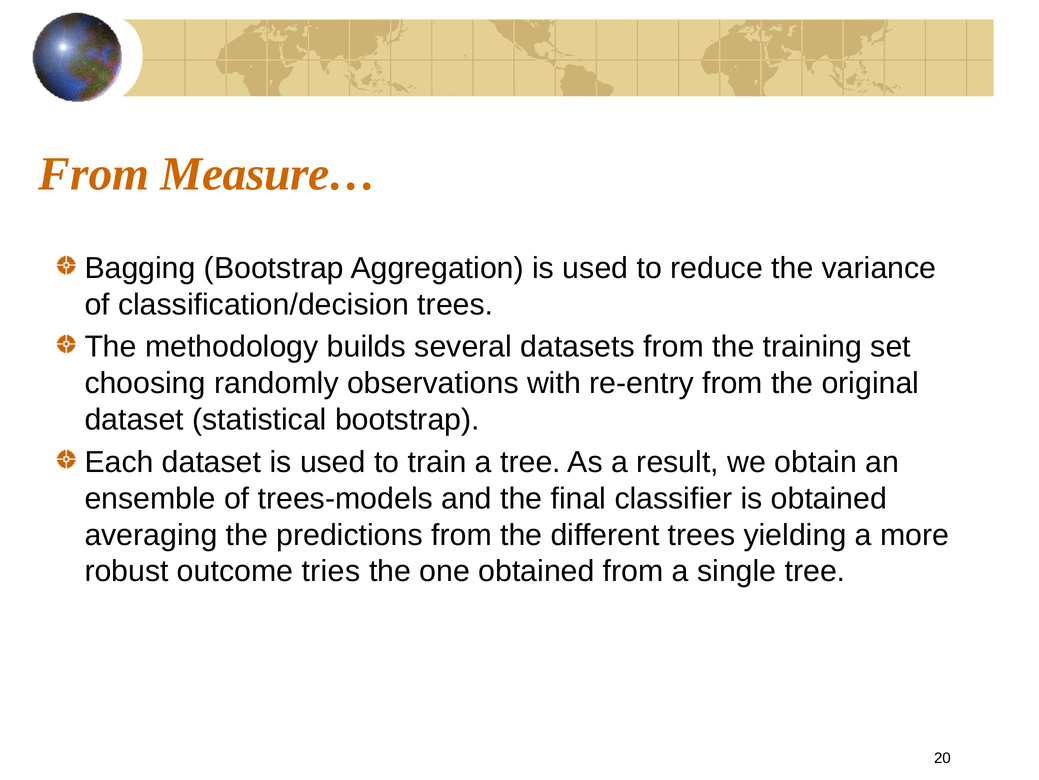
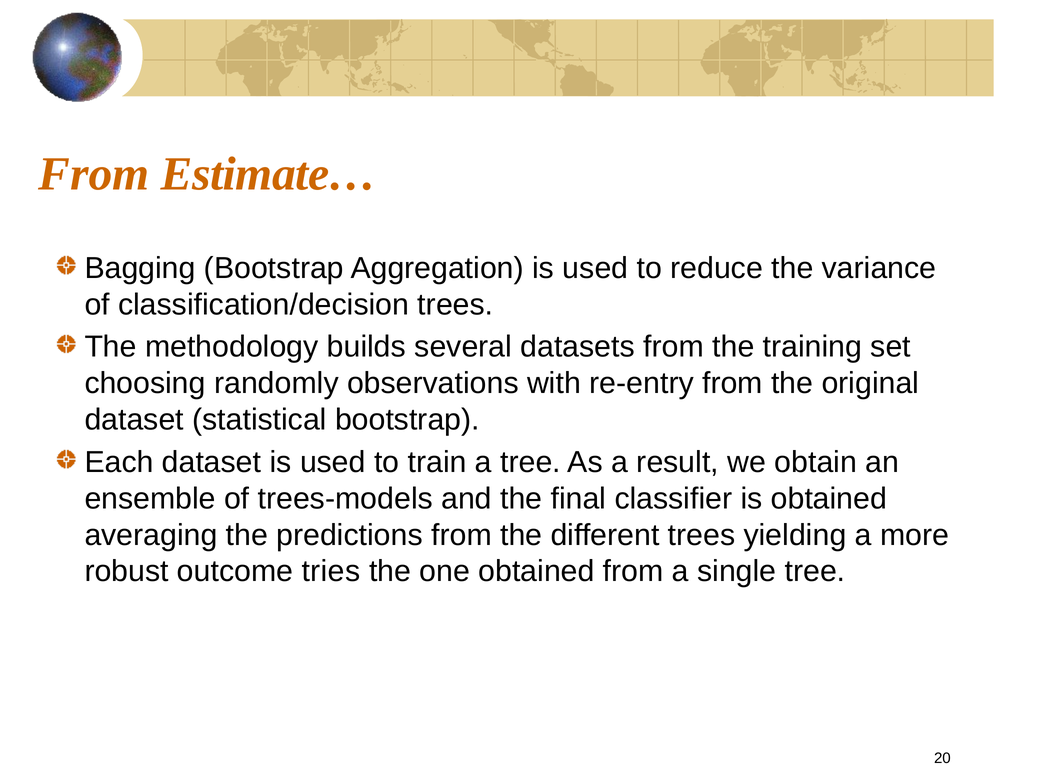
Measure…: Measure… -> Estimate…
